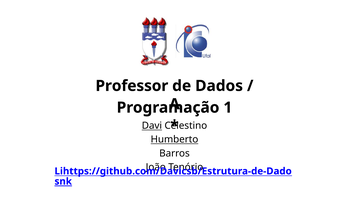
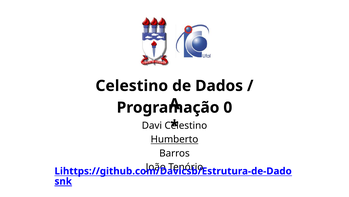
Professor at (132, 86): Professor -> Celestino
1: 1 -> 0
Davi underline: present -> none
